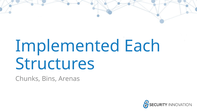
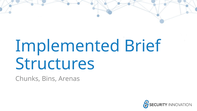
Each: Each -> Brief
